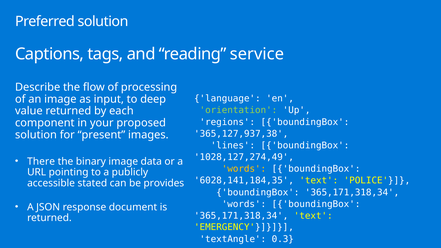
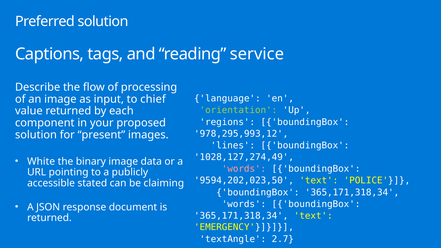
deep: deep -> chief
365,127,937,38: 365,127,937,38 -> 978,295,993,12
There: There -> White
words at (244, 169) colour: yellow -> pink
6028,141,184,35: 6028,141,184,35 -> 9594,202,023,50
provides: provides -> claiming
0.3: 0.3 -> 2.7
